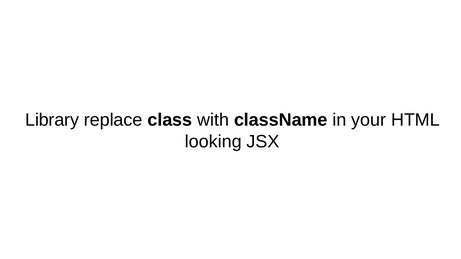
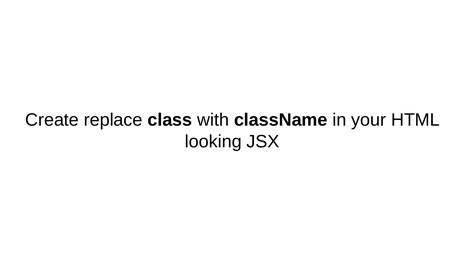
Library: Library -> Create
